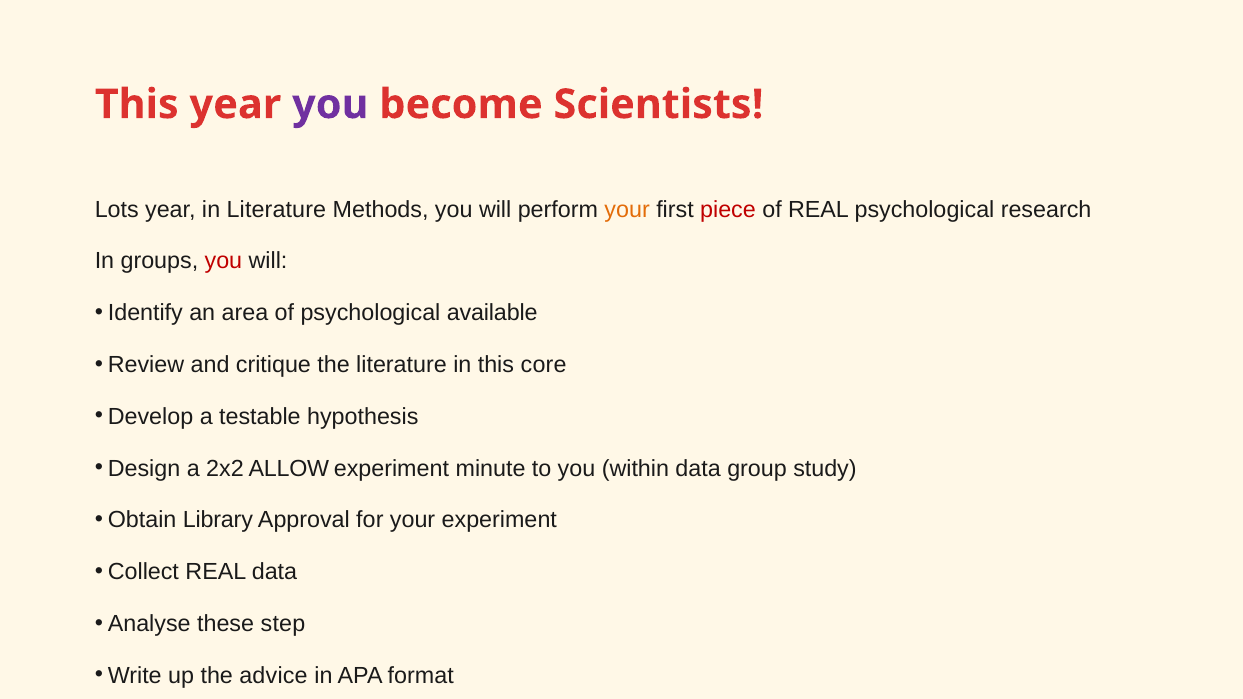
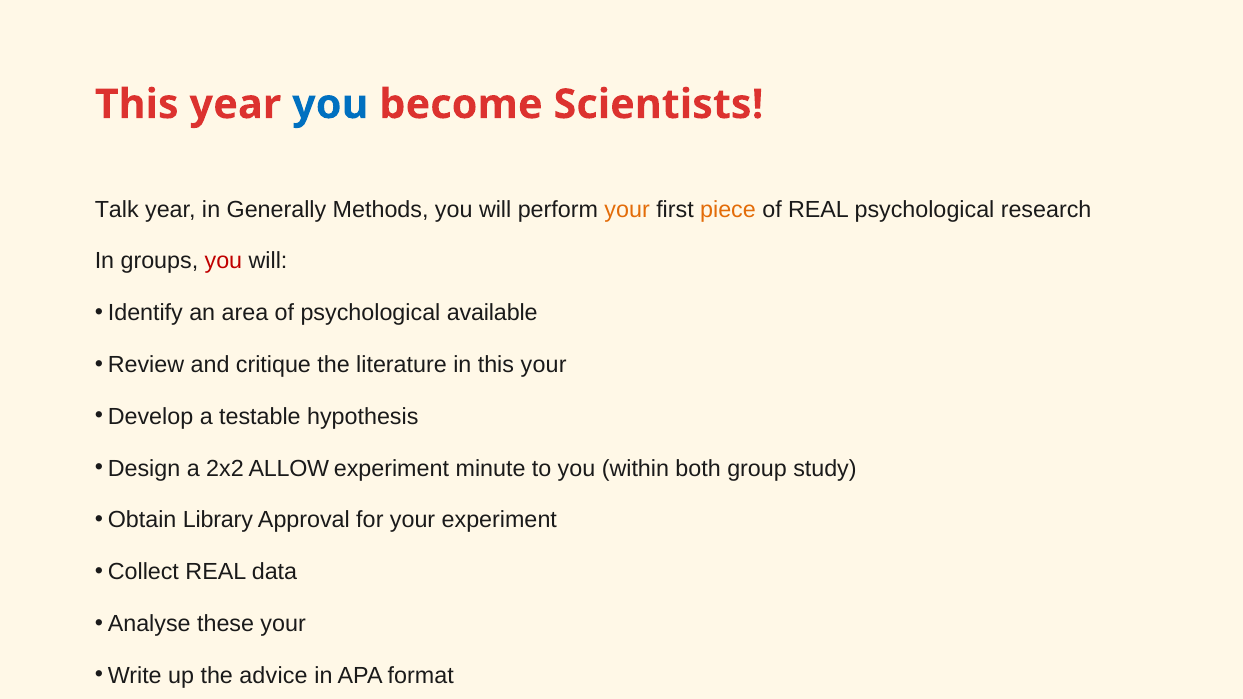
you at (330, 105) colour: purple -> blue
Lots: Lots -> Talk
in Literature: Literature -> Generally
piece colour: red -> orange
this core: core -> your
within data: data -> both
these step: step -> your
